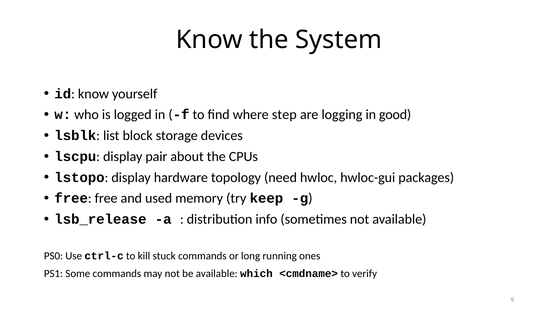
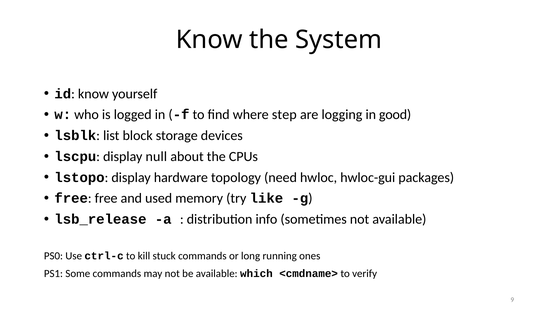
pair: pair -> null
keep: keep -> like
